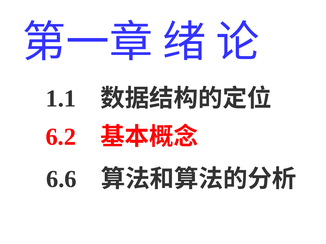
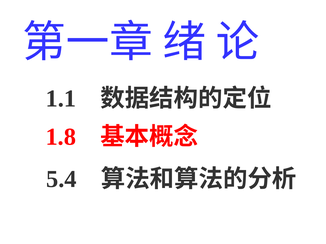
6.2: 6.2 -> 1.8
6.6: 6.6 -> 5.4
